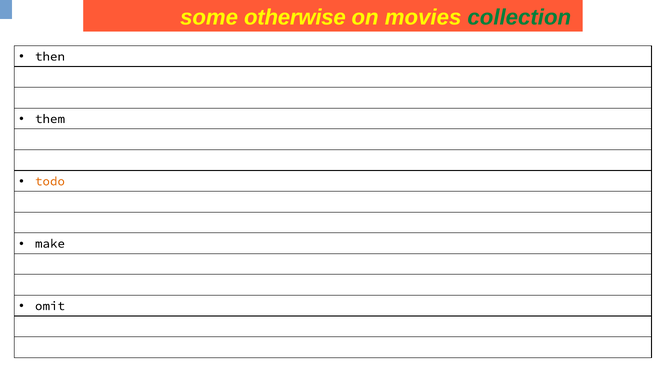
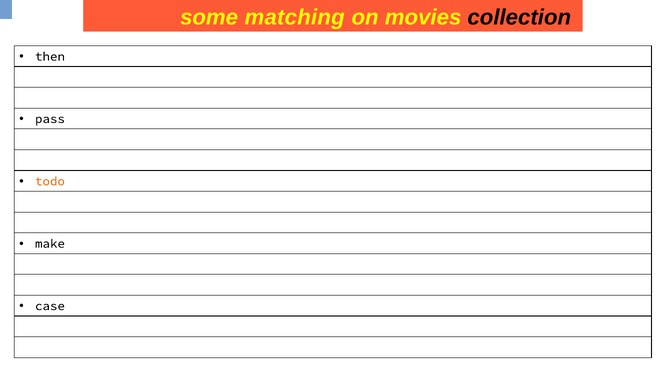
otherwise: otherwise -> matching
collection colour: green -> black
them: them -> pass
omit: omit -> case
